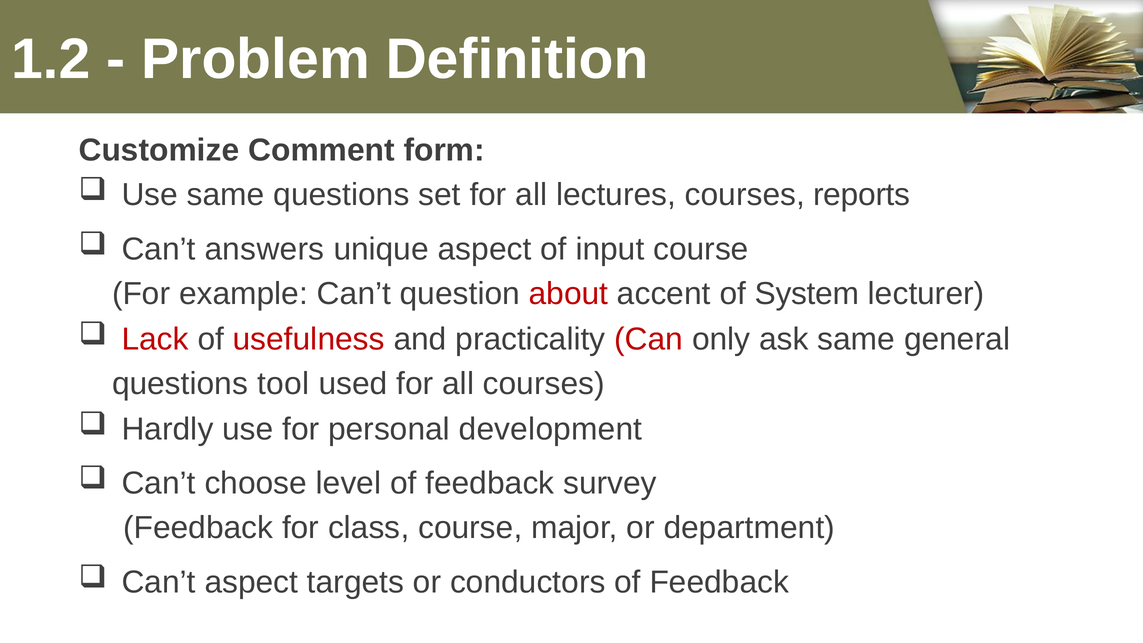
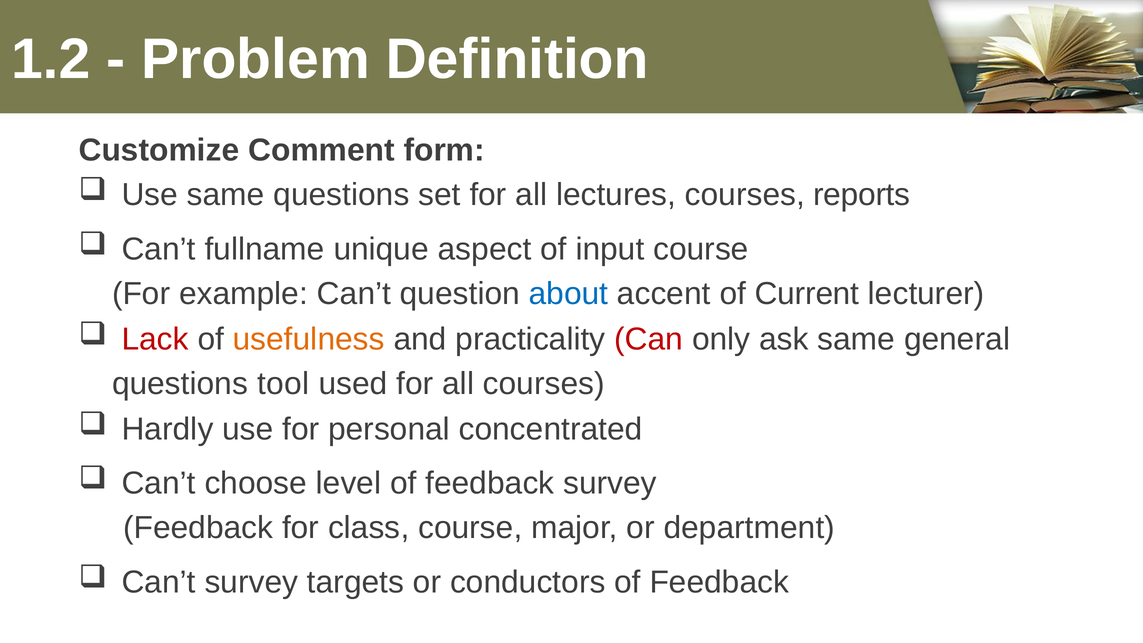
answers: answers -> fullname
about colour: red -> blue
System: System -> Current
usefulness colour: red -> orange
development: development -> concentrated
Can’t aspect: aspect -> survey
